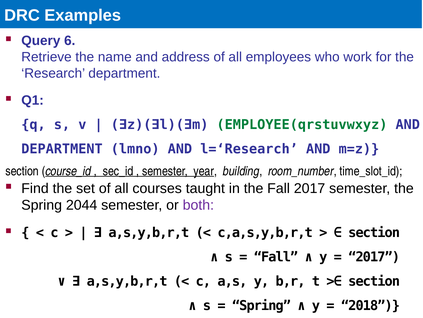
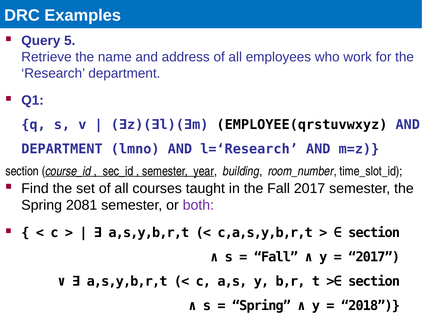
6: 6 -> 5
EMPLOYEE(qrstuvwxyz colour: green -> black
2044: 2044 -> 2081
